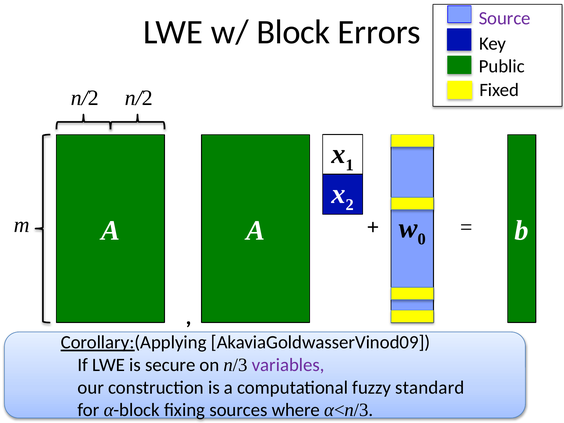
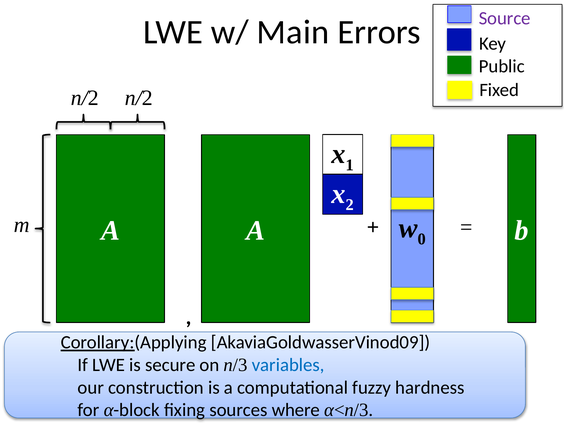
Block: Block -> Main
variables colour: purple -> blue
standard: standard -> hardness
